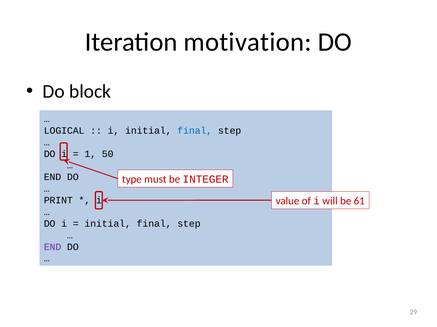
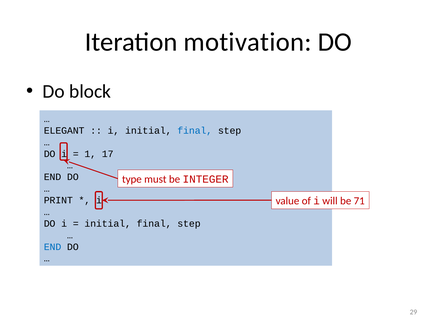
LOGICAL: LOGICAL -> ELEGANT
50: 50 -> 17
61: 61 -> 71
END at (53, 247) colour: purple -> blue
